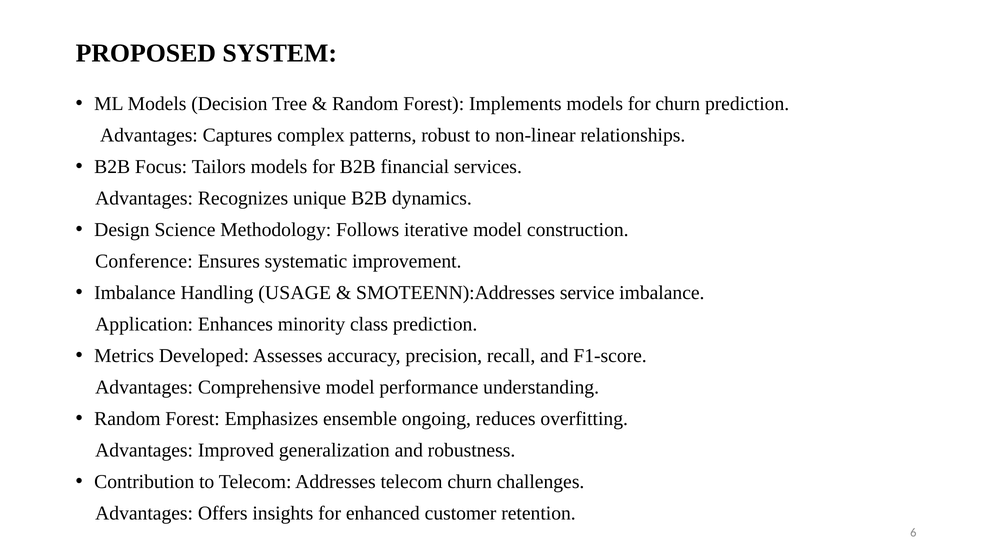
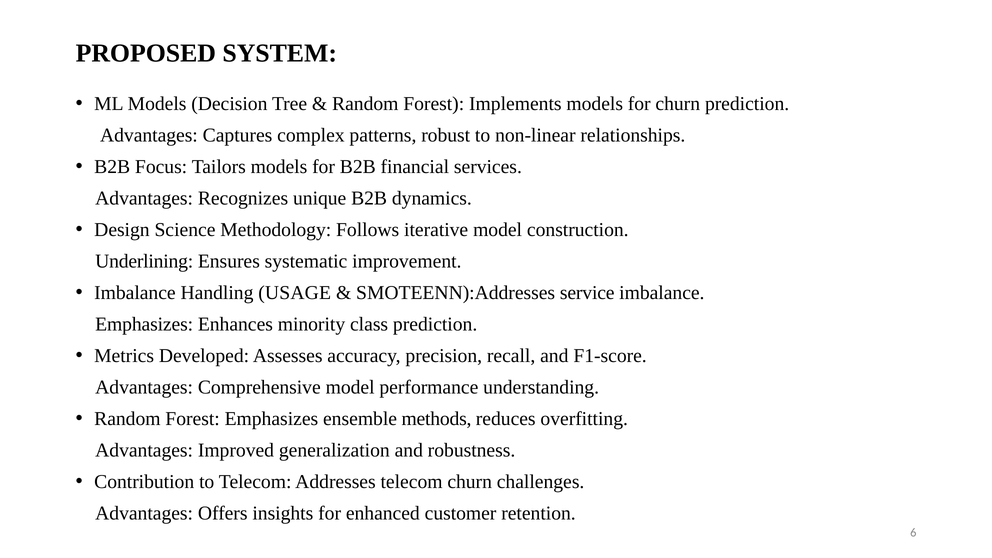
Conference: Conference -> Underlining
Application at (144, 324): Application -> Emphasizes
ongoing: ongoing -> methods
